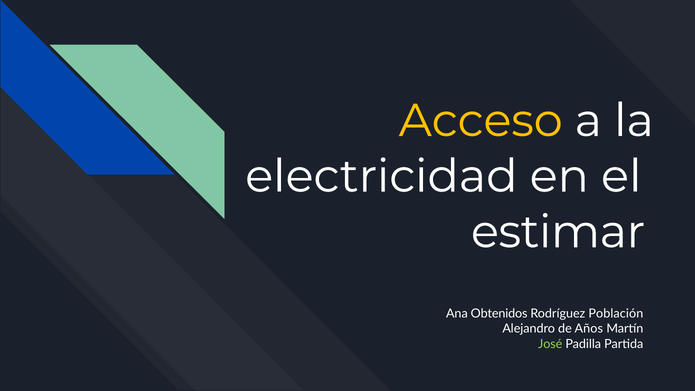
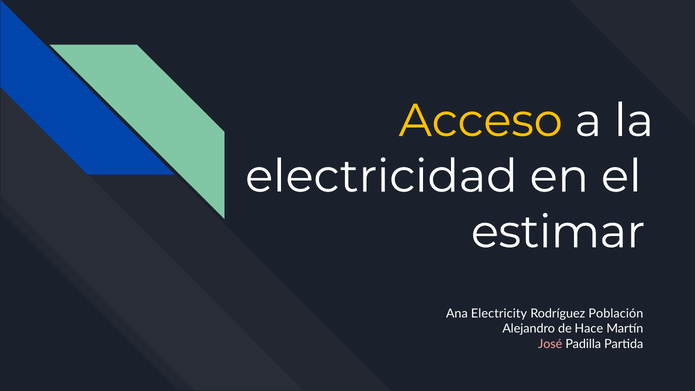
Obtenidos: Obtenidos -> Electricity
Años: Años -> Hace
José colour: light green -> pink
